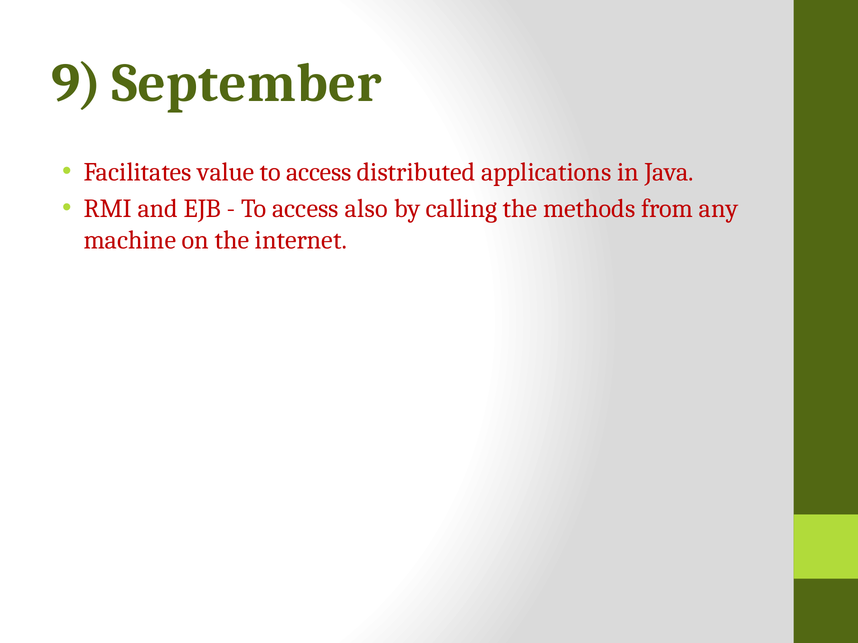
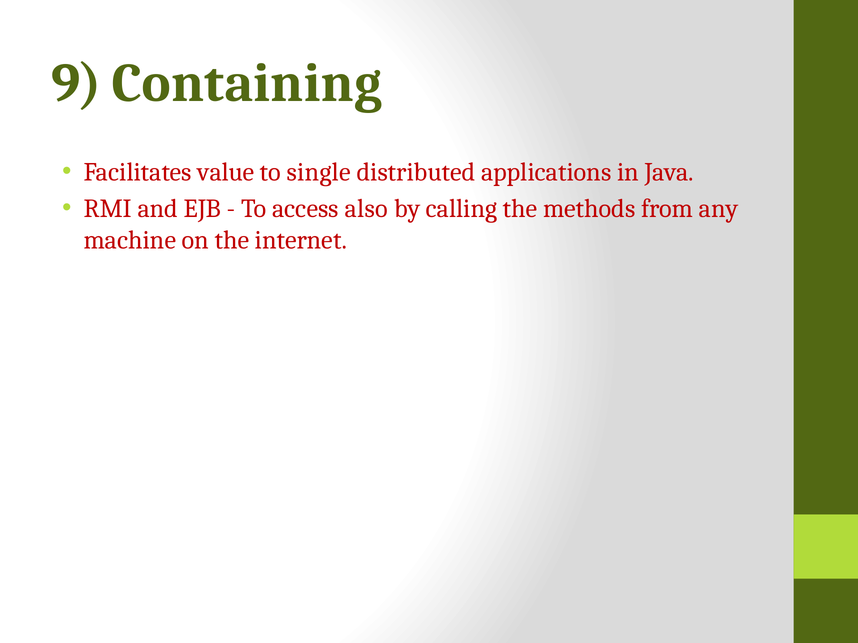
September: September -> Containing
access at (319, 172): access -> single
